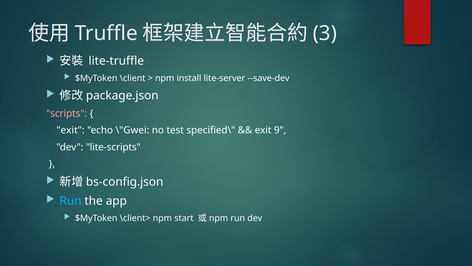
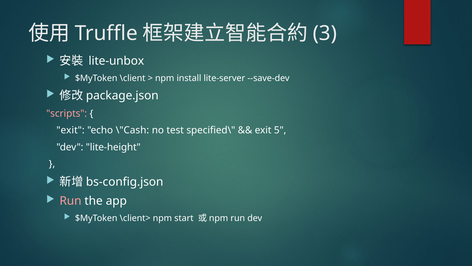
lite-truffle: lite-truffle -> lite-unbox
\"Gwei: \"Gwei -> \"Cash
9: 9 -> 5
lite-scripts: lite-scripts -> lite-height
Run at (71, 201) colour: light blue -> pink
